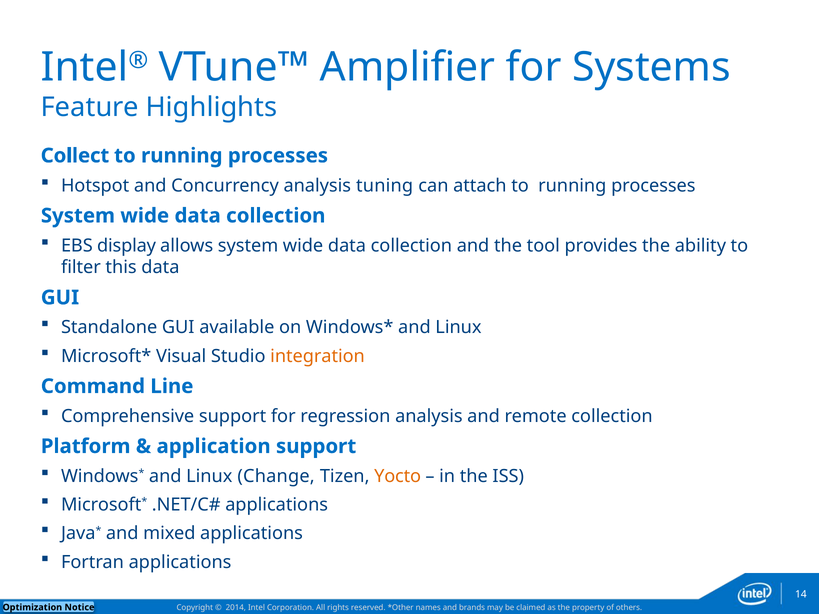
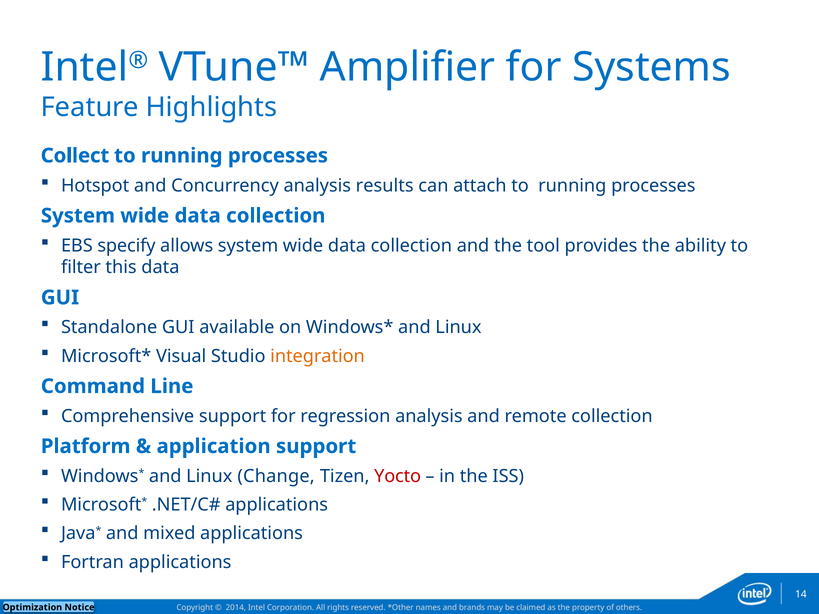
tuning: tuning -> results
display: display -> specify
Yocto colour: orange -> red
